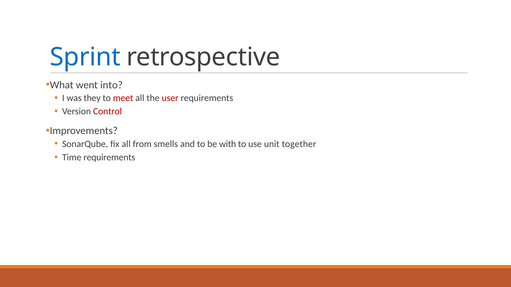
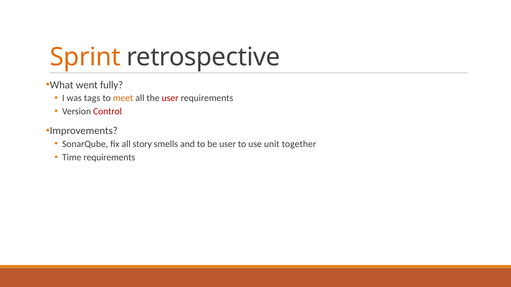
Sprint colour: blue -> orange
into: into -> fully
they: they -> tags
meet colour: red -> orange
from: from -> story
be with: with -> user
